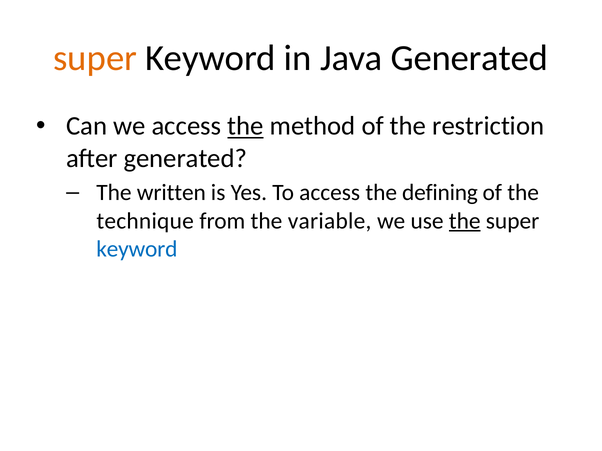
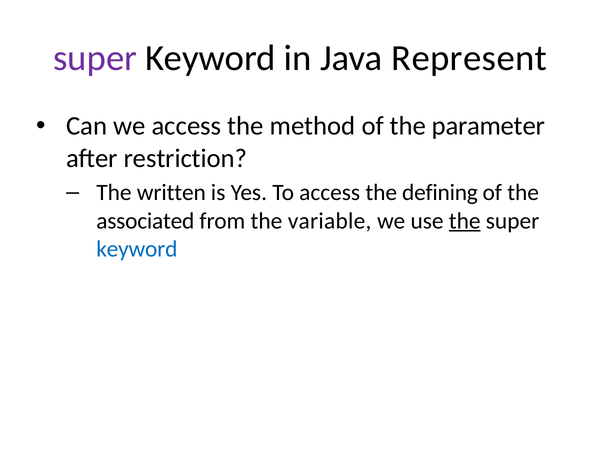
super at (95, 58) colour: orange -> purple
Java Generated: Generated -> Represent
the at (246, 126) underline: present -> none
restriction: restriction -> parameter
after generated: generated -> restriction
technique: technique -> associated
